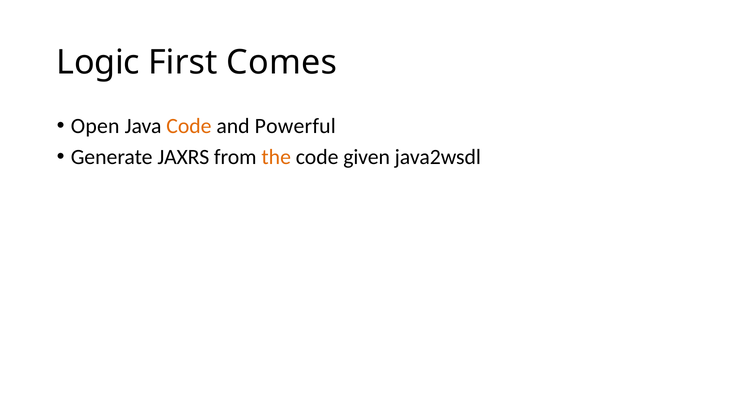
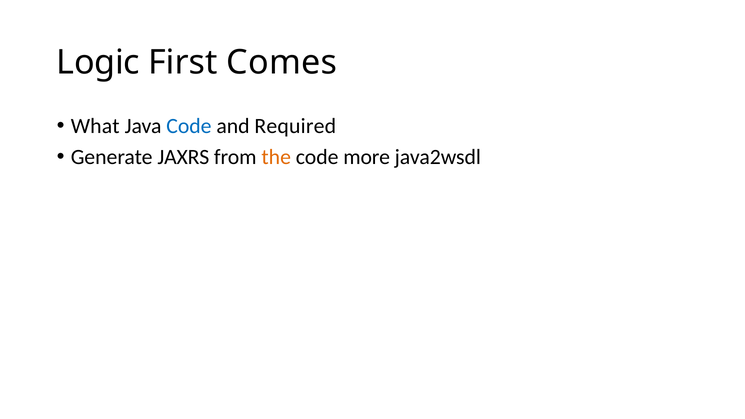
Open: Open -> What
Code at (189, 126) colour: orange -> blue
Powerful: Powerful -> Required
given: given -> more
